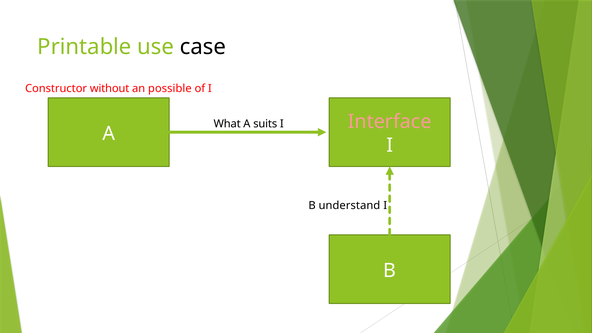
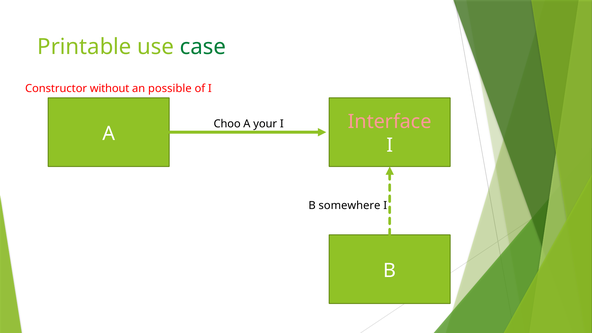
case colour: black -> green
What: What -> Choo
suits: suits -> your
understand: understand -> somewhere
